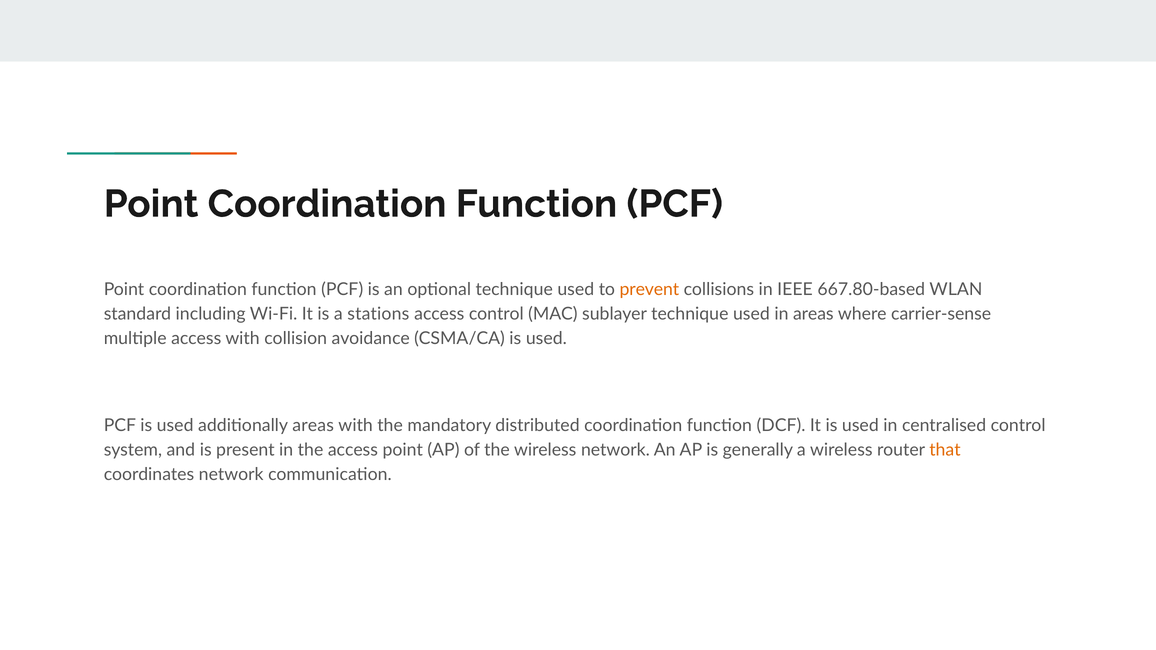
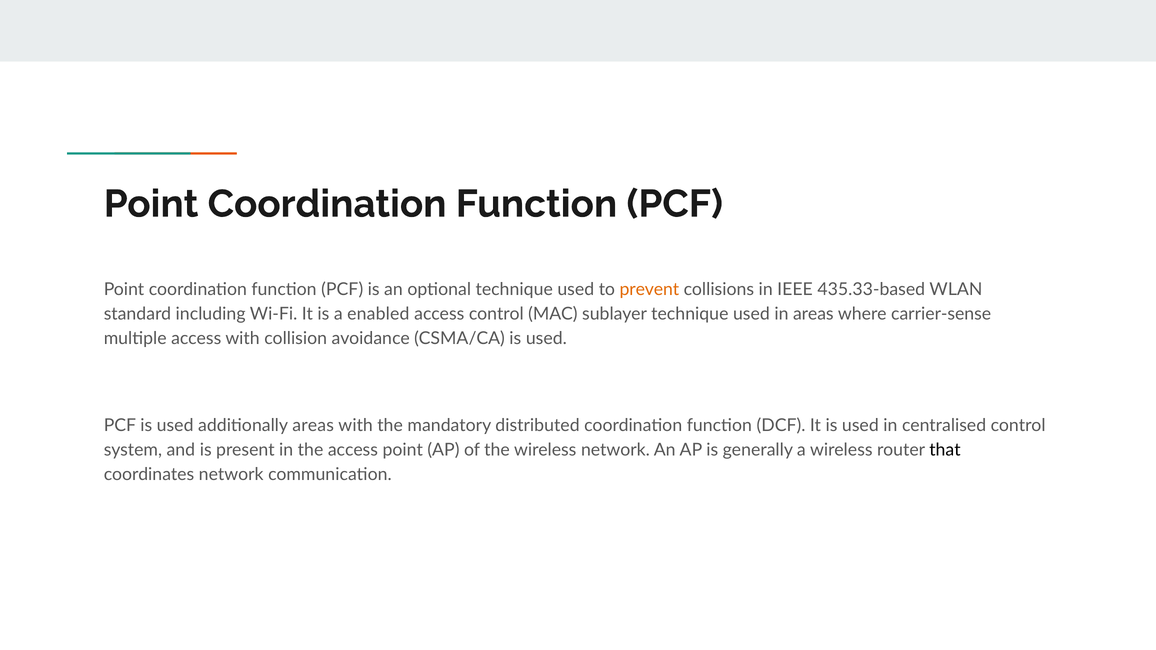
667.80-based: 667.80-based -> 435.33-based
stations: stations -> enabled
that colour: orange -> black
